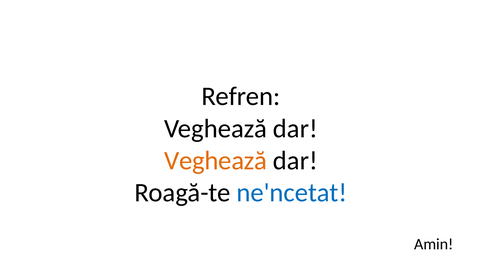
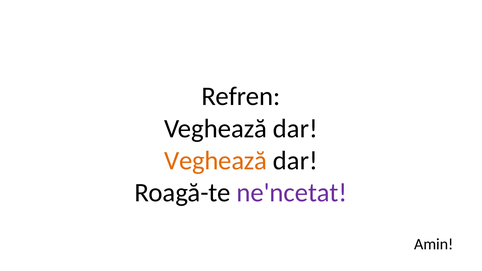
ne'ncetat colour: blue -> purple
